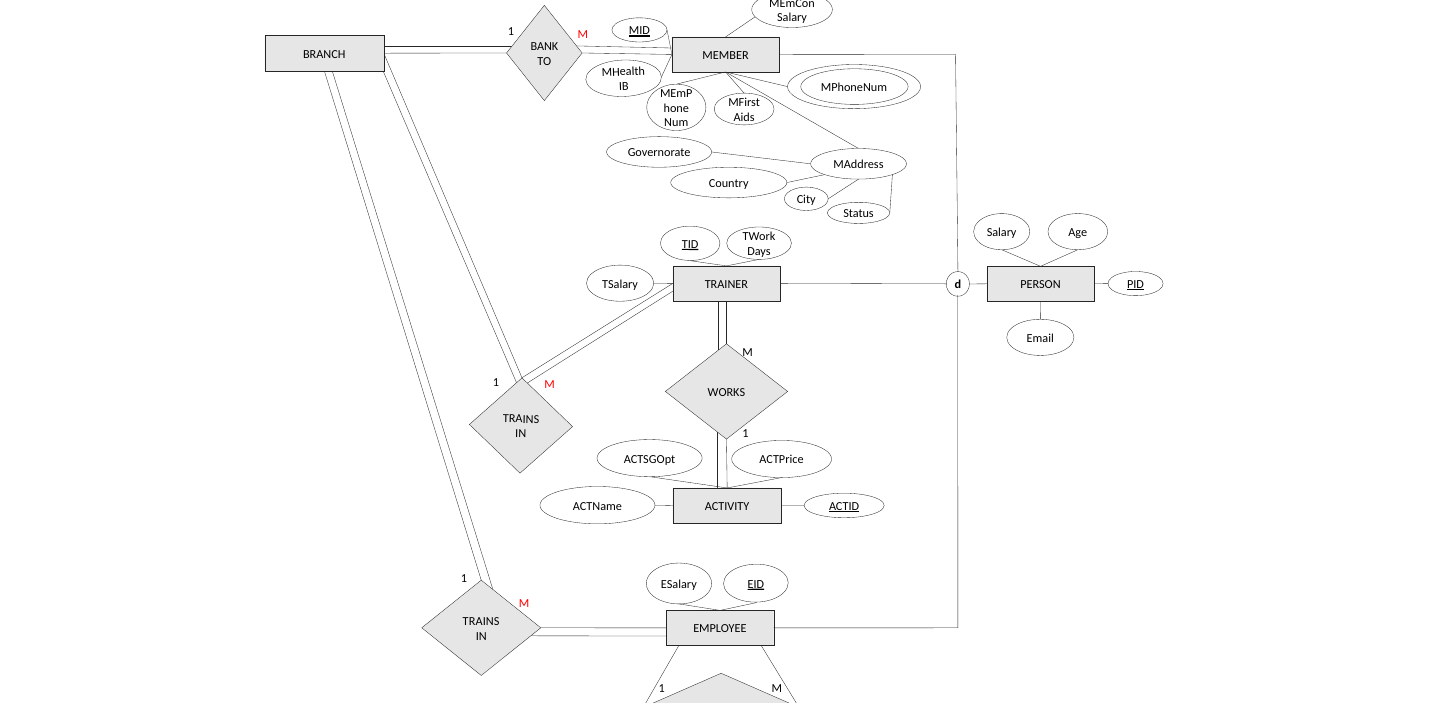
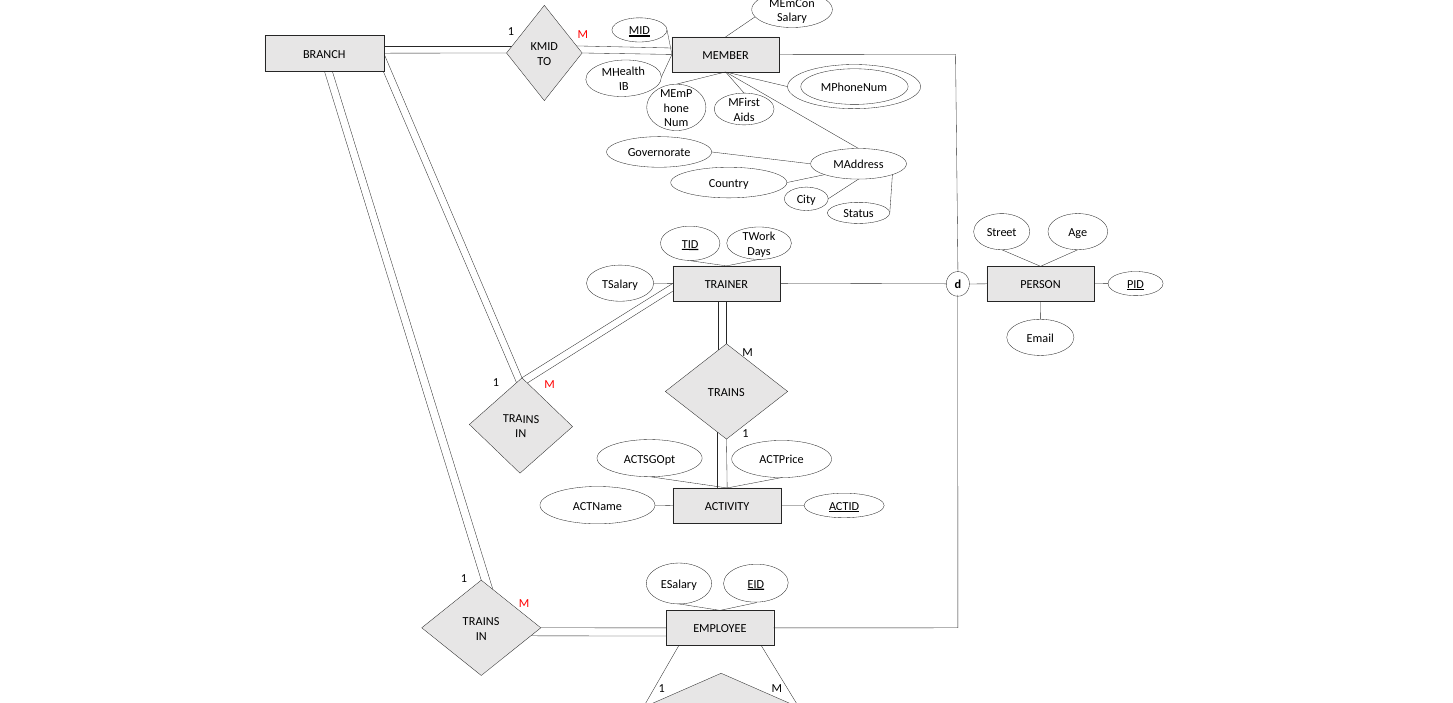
BANK: BANK -> KMID
Salary at (1002, 233): Salary -> Street
WORKS at (726, 392): WORKS -> TRAINS
